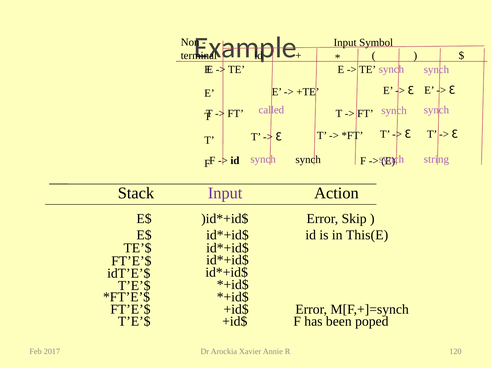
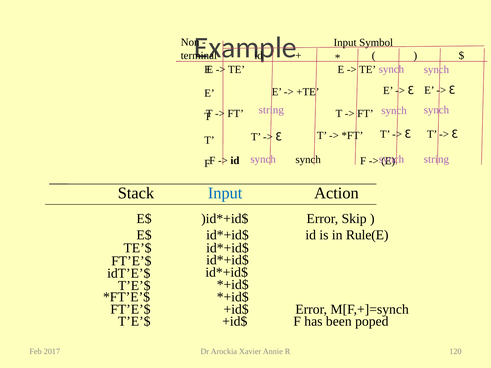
called at (271, 110): called -> string
Input at (225, 193) colour: purple -> blue
This(E: This(E -> Rule(E
